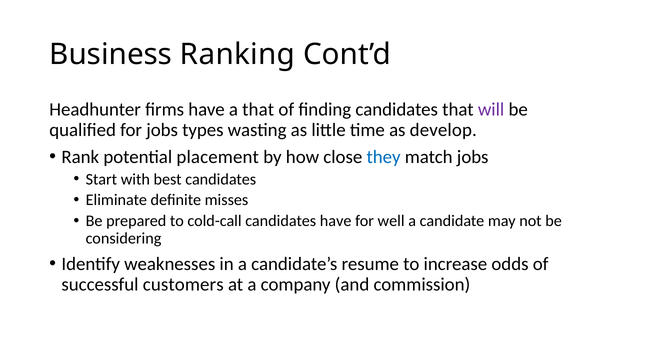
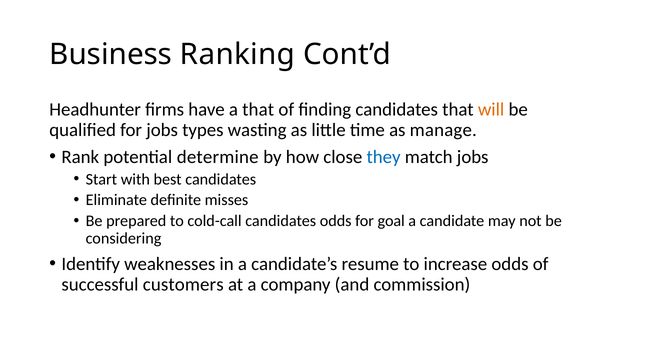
will colour: purple -> orange
develop: develop -> manage
placement: placement -> determine
candidates have: have -> odds
well: well -> goal
